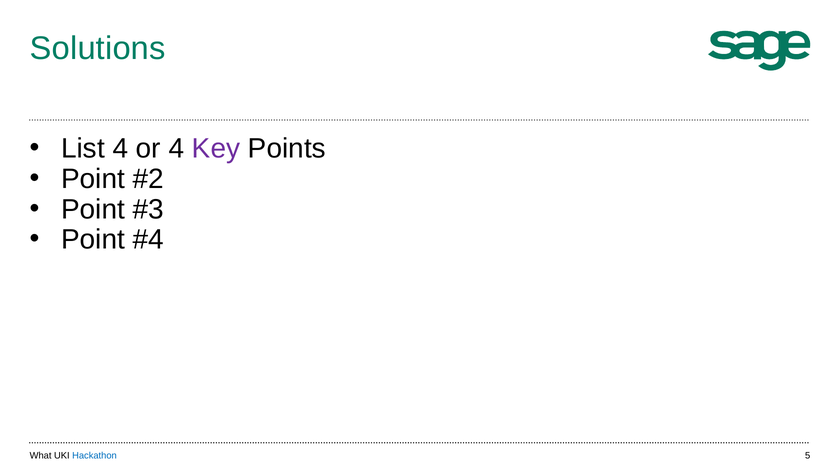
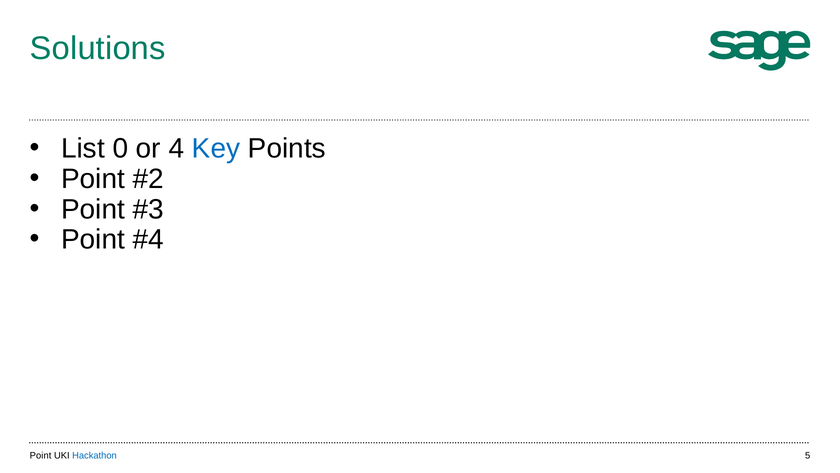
List 4: 4 -> 0
Key colour: purple -> blue
What at (41, 455): What -> Point
